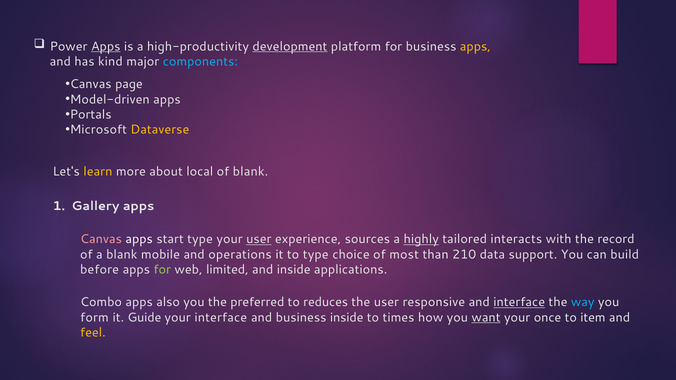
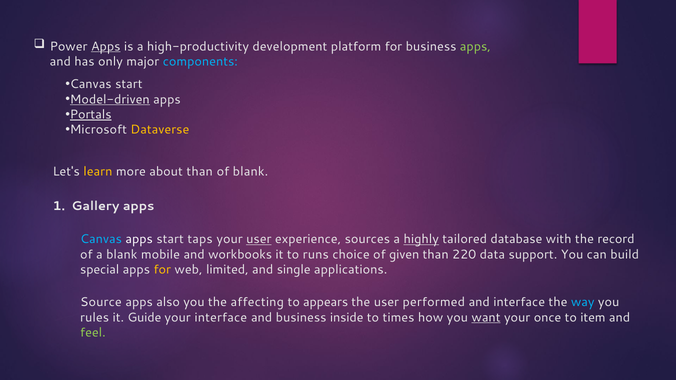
development underline: present -> none
apps at (475, 46) colour: yellow -> light green
kind: kind -> only
Canvas page: page -> start
Model-driven underline: none -> present
Portals underline: none -> present
about local: local -> than
Canvas at (101, 239) colour: pink -> light blue
start type: type -> taps
interacts: interacts -> database
operations: operations -> workbooks
to type: type -> runs
most: most -> given
210: 210 -> 220
before: before -> special
for at (162, 270) colour: light green -> yellow
and inside: inside -> single
Combo: Combo -> Source
preferred: preferred -> affecting
reduces: reduces -> appears
responsive: responsive -> performed
interface at (519, 302) underline: present -> none
form: form -> rules
feel colour: yellow -> light green
